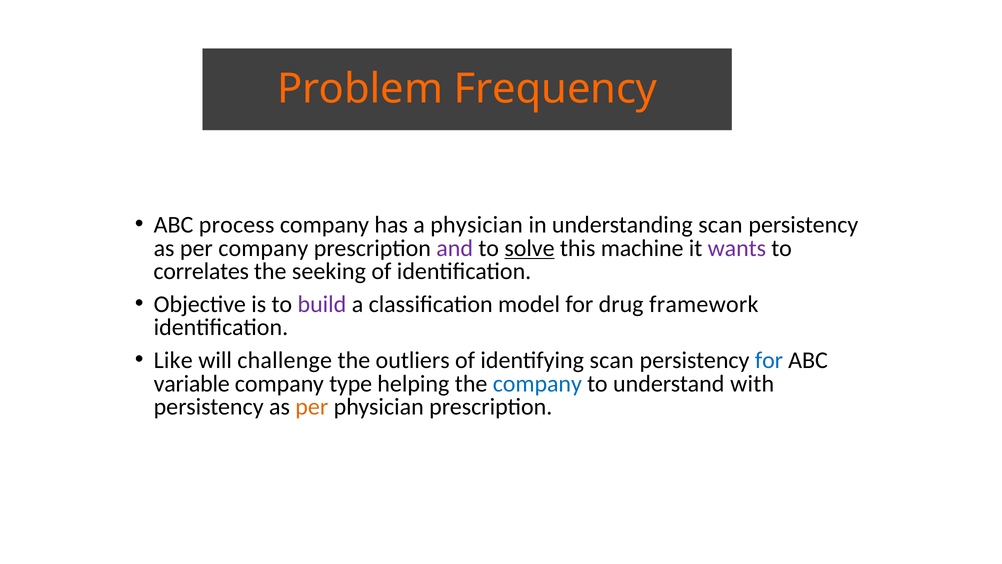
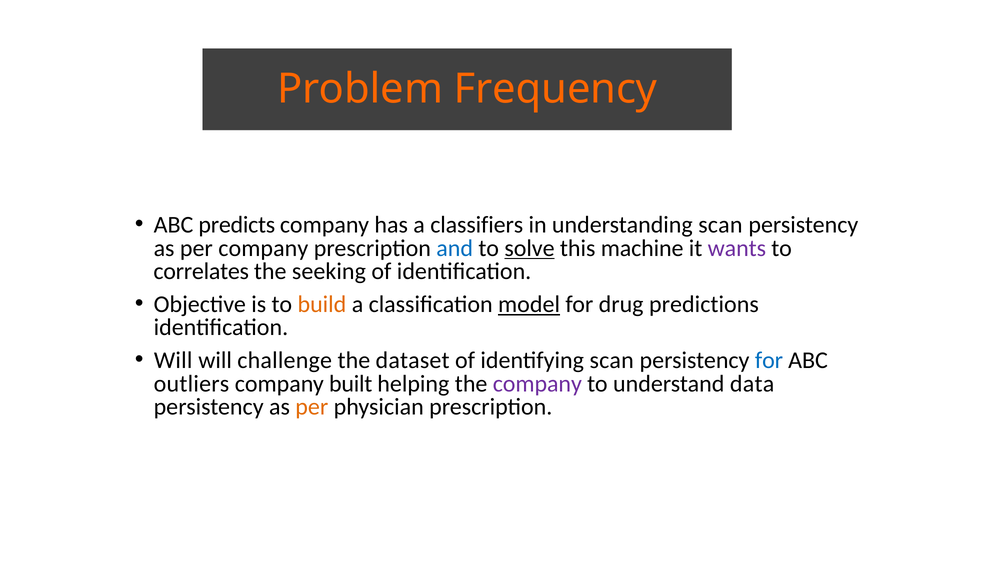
process: process -> predicts
a physician: physician -> classifiers
and colour: purple -> blue
build colour: purple -> orange
model underline: none -> present
framework: framework -> predictions
Like at (173, 360): Like -> Will
outliers: outliers -> dataset
variable: variable -> outliers
type: type -> built
company at (537, 383) colour: blue -> purple
with: with -> data
